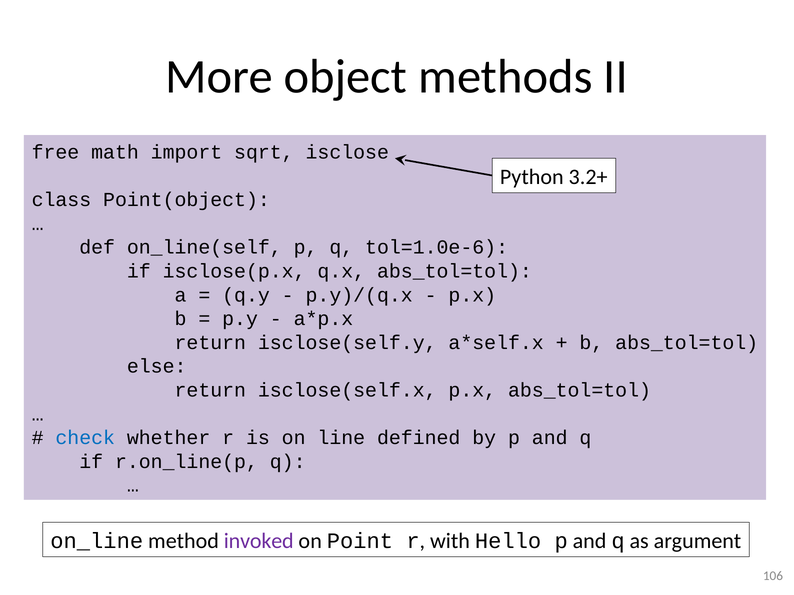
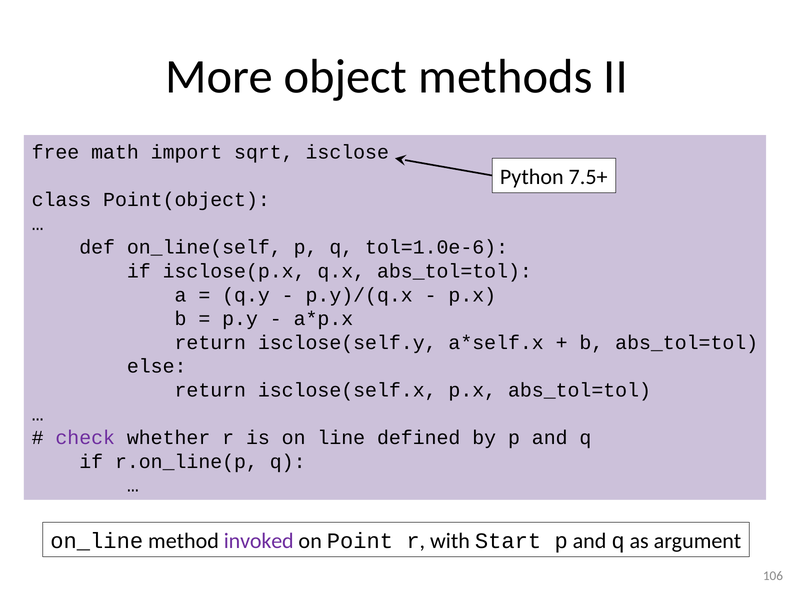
3.2+: 3.2+ -> 7.5+
check colour: blue -> purple
Hello: Hello -> Start
